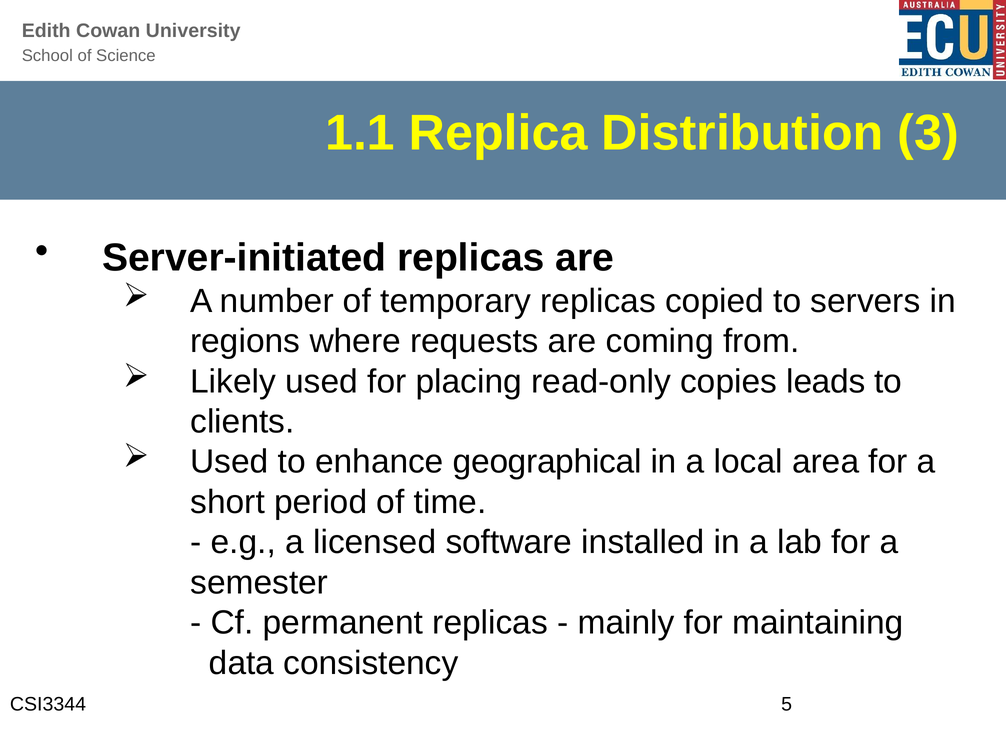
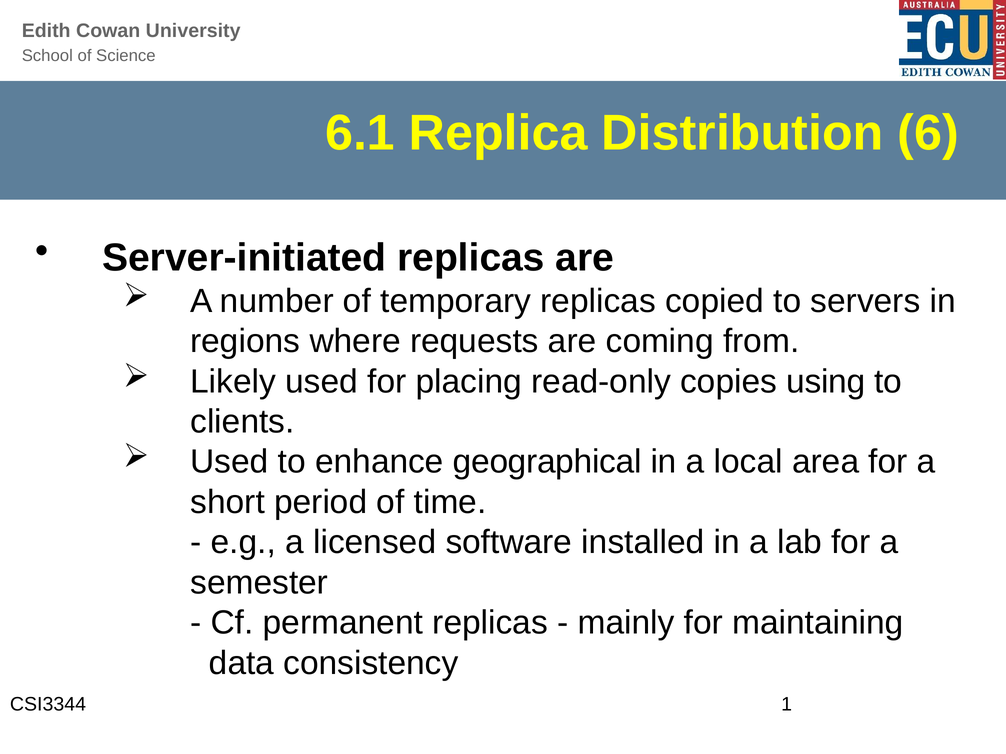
1.1: 1.1 -> 6.1
3: 3 -> 6
leads: leads -> using
5: 5 -> 1
